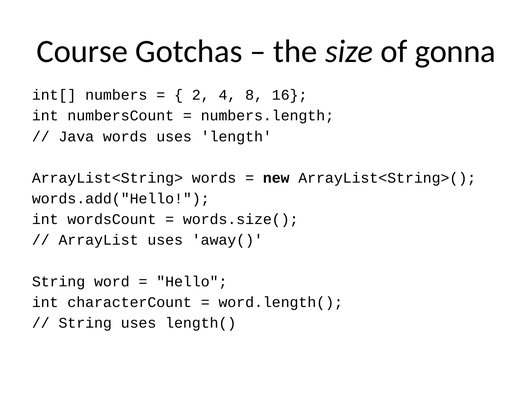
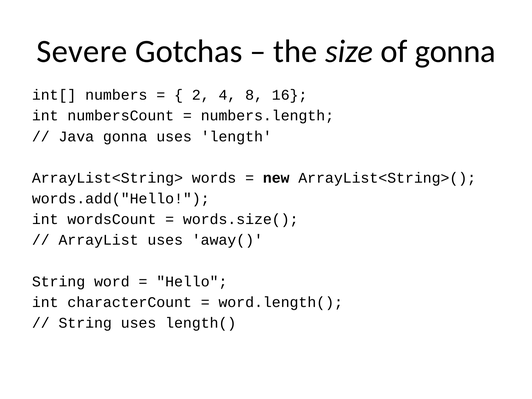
Course: Course -> Severe
Java words: words -> gonna
